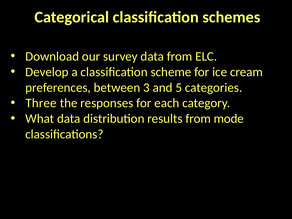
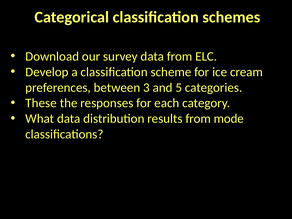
Three: Three -> These
